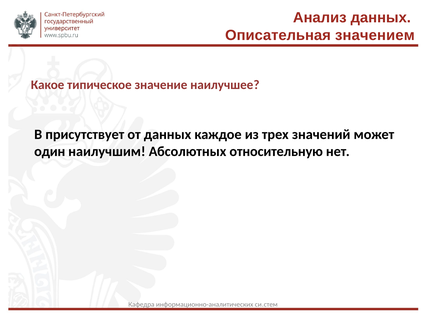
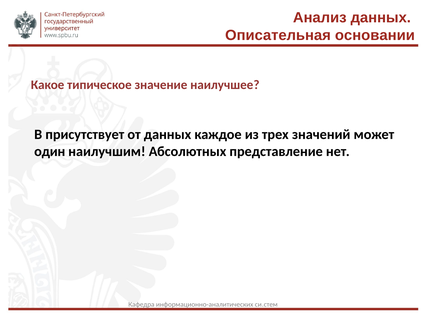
значением: значением -> основании
относительную: относительную -> представление
